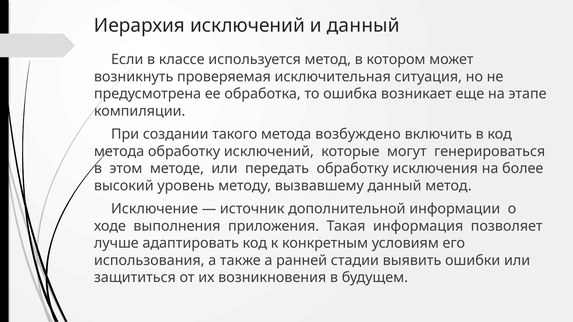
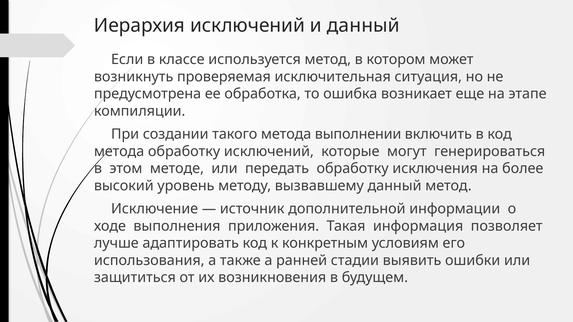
возбуждено: возбуждено -> выполнении
